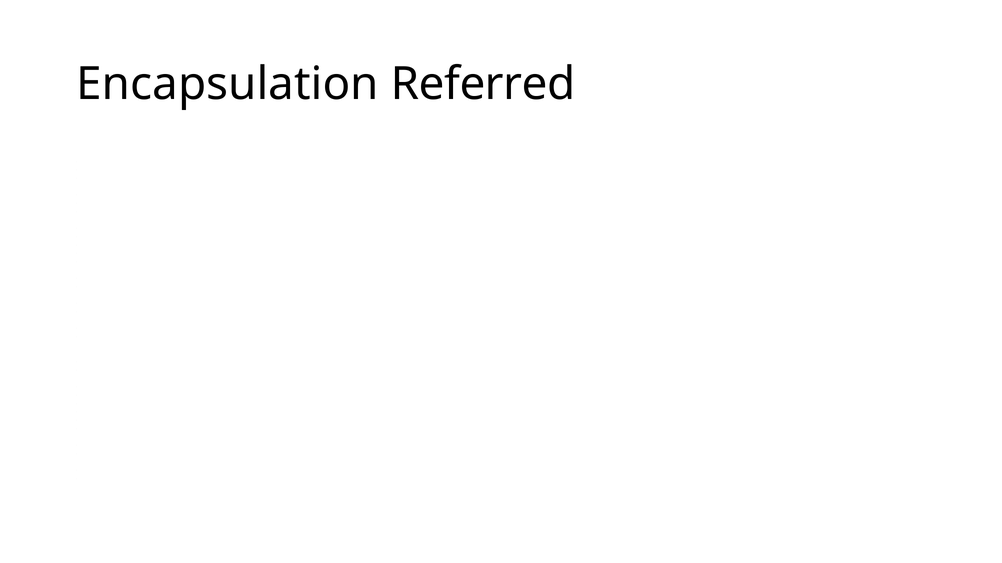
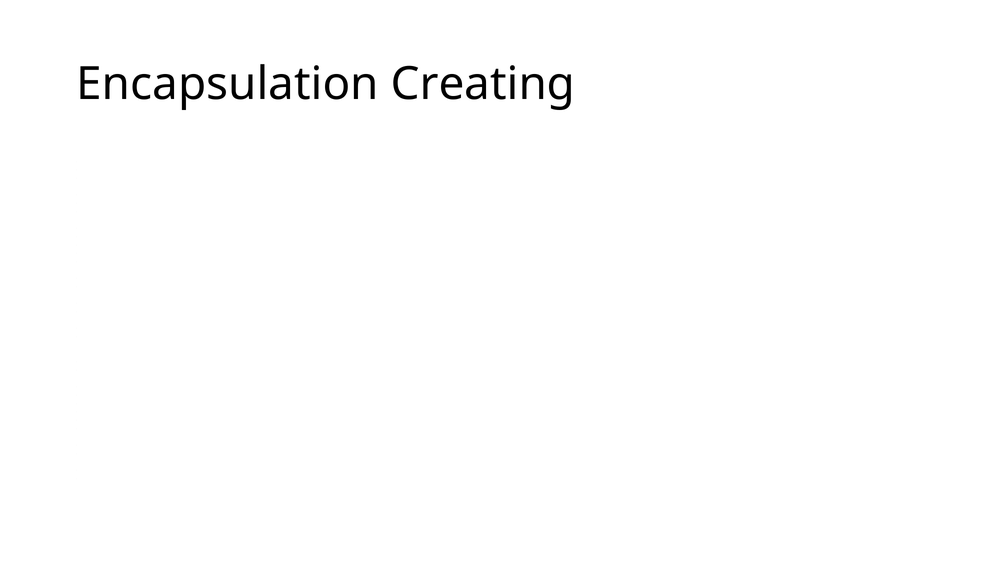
Referred: Referred -> Creating
